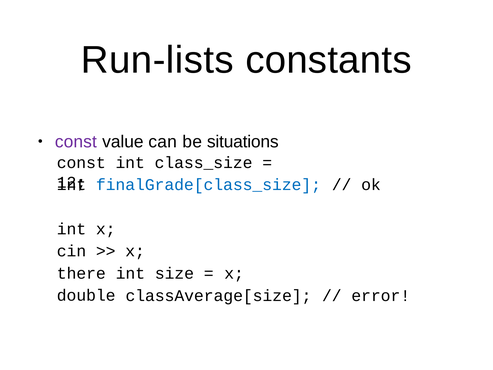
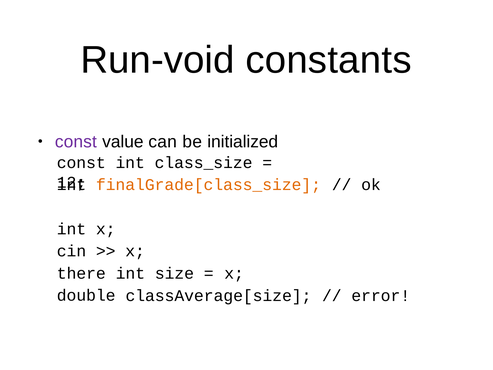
Run-lists: Run-lists -> Run-void
situations: situations -> initialized
finalGrade[class_size colour: blue -> orange
